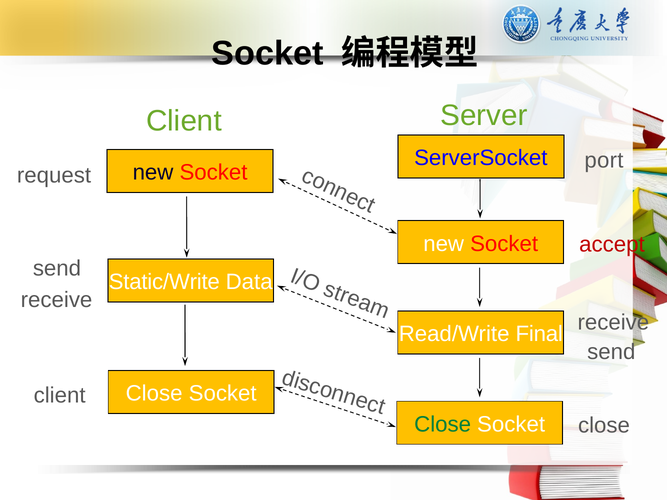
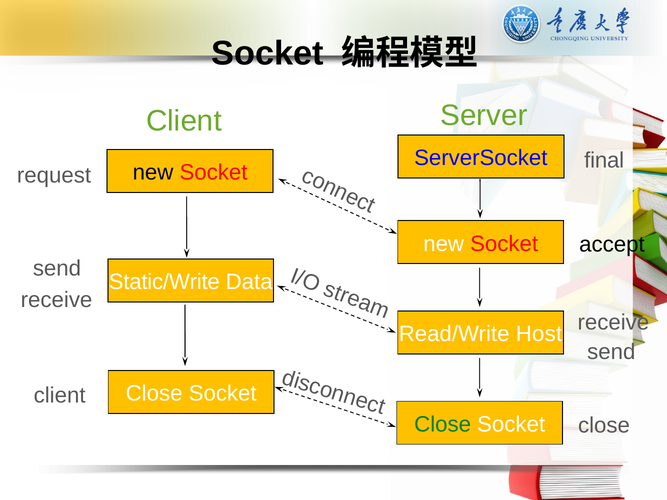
port: port -> final
accept colour: red -> black
Final: Final -> Host
